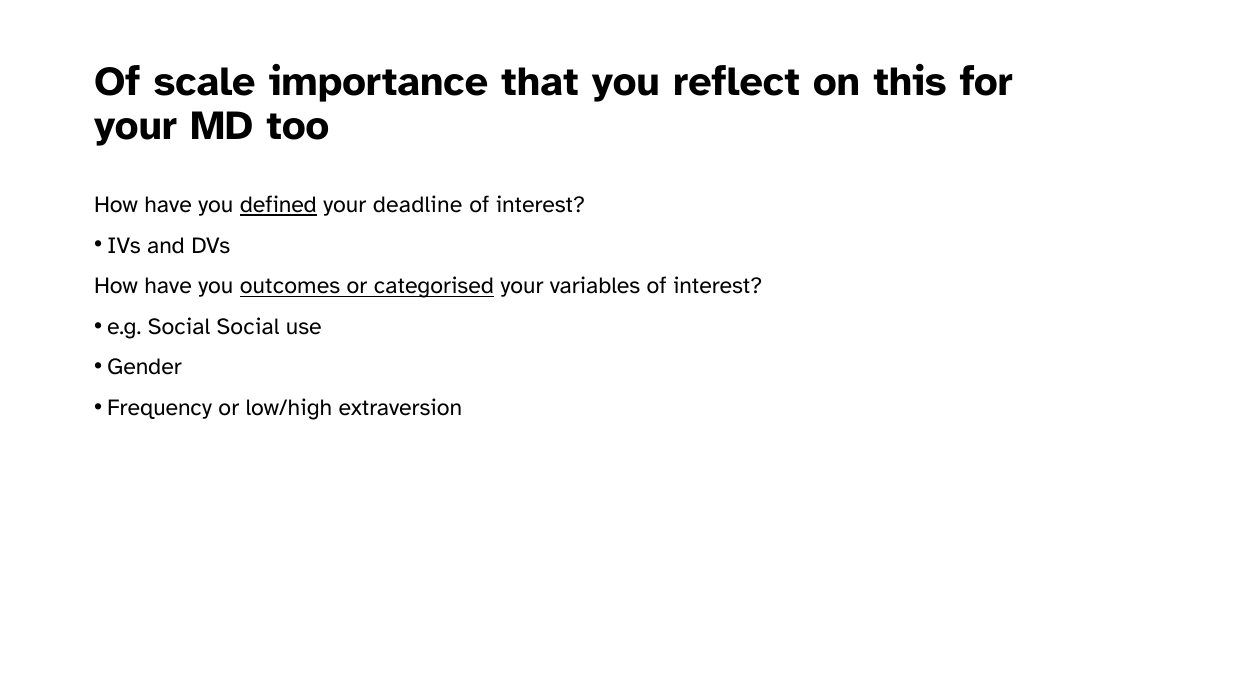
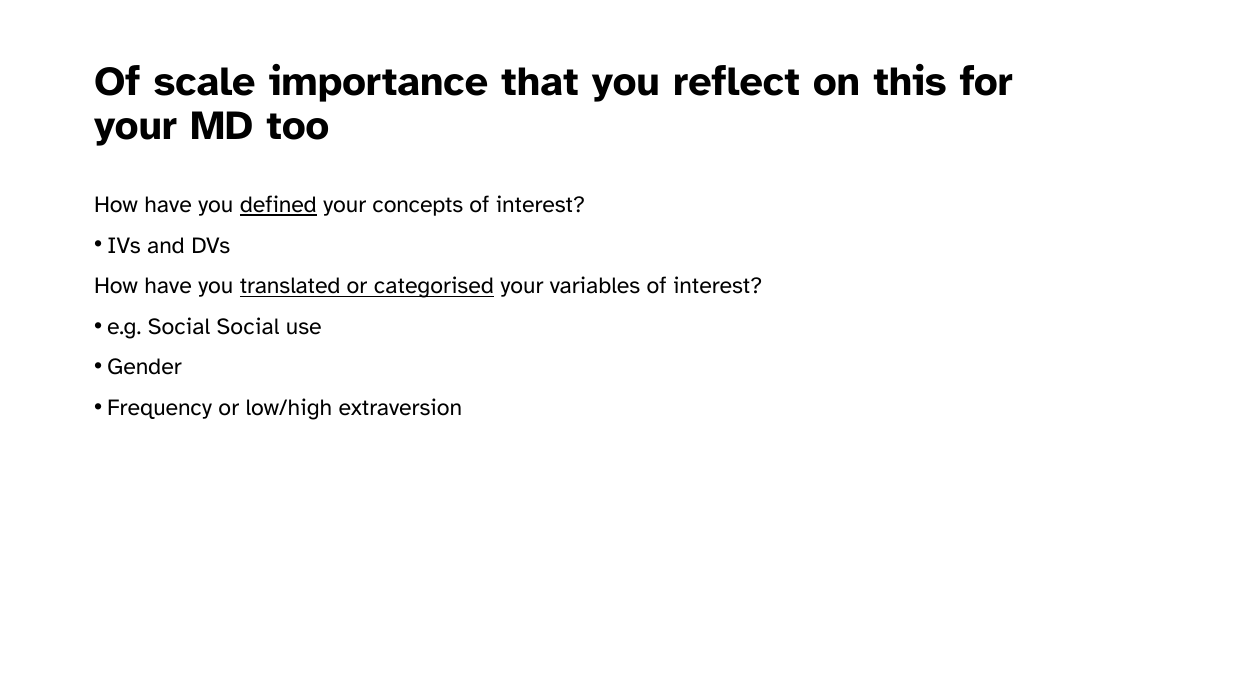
deadline: deadline -> concepts
outcomes: outcomes -> translated
